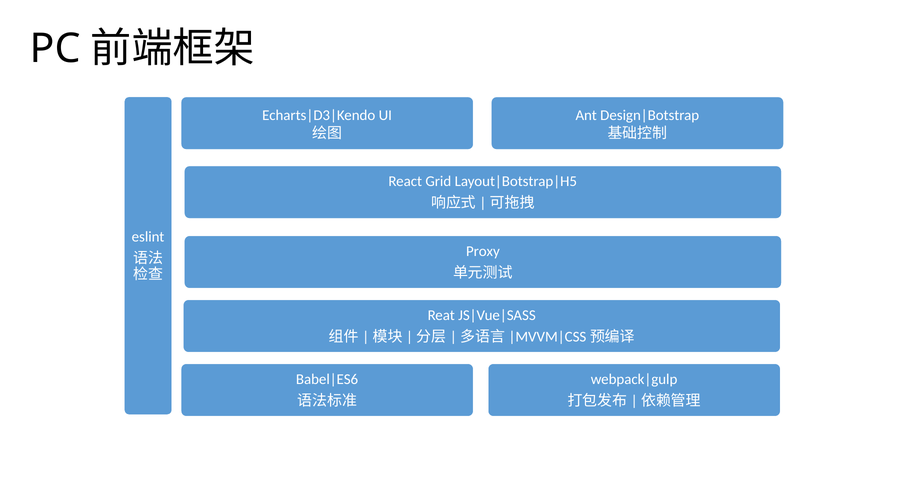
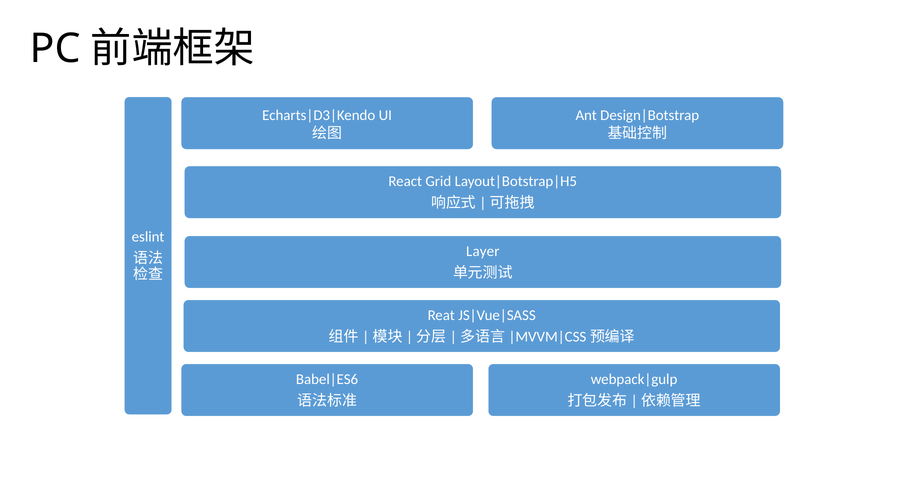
Proxy: Proxy -> Layer
